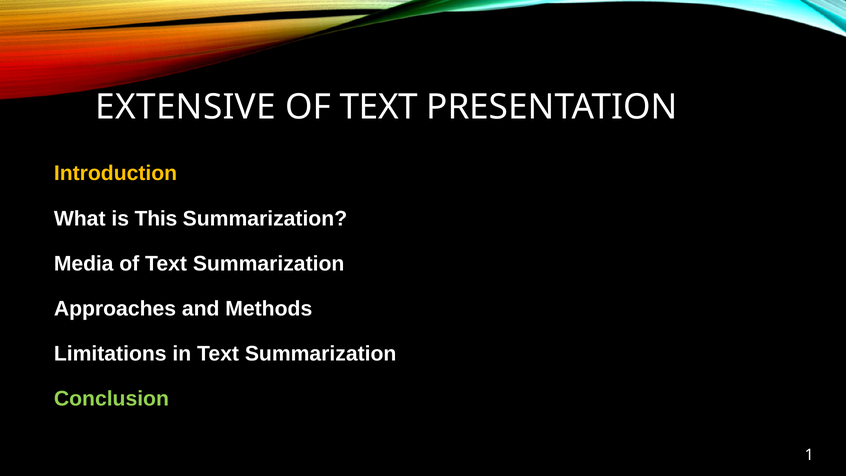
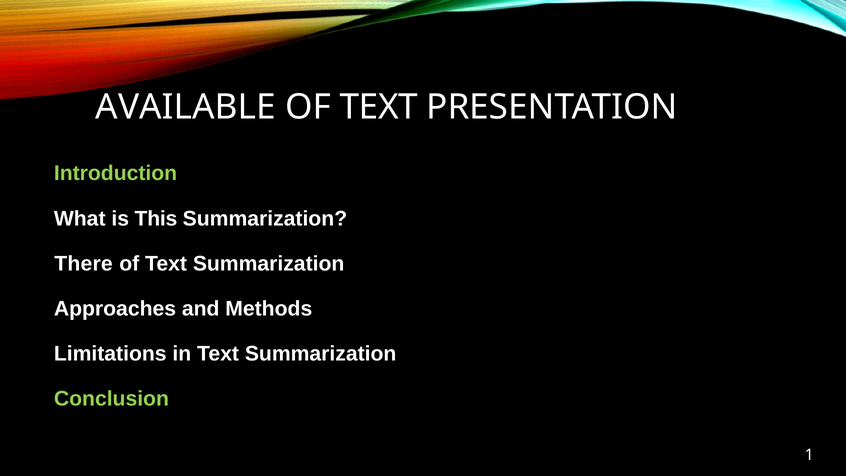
EXTENSIVE: EXTENSIVE -> AVAILABLE
Introduction colour: yellow -> light green
Media: Media -> There
